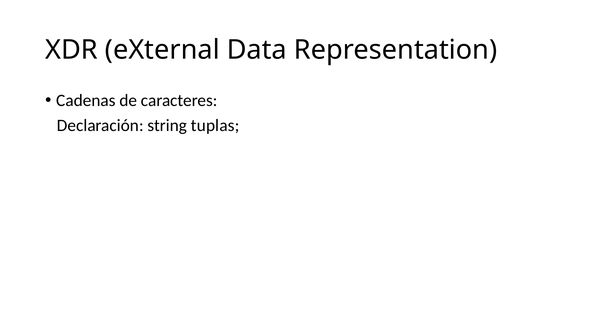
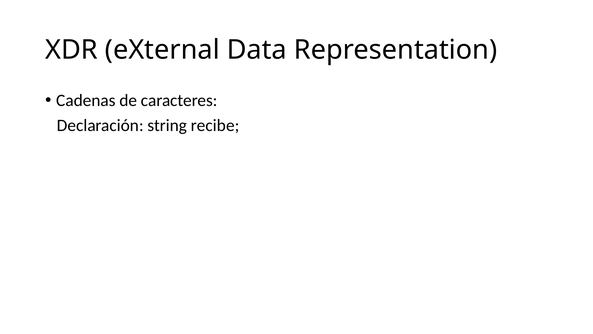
tuplas: tuplas -> recibe
